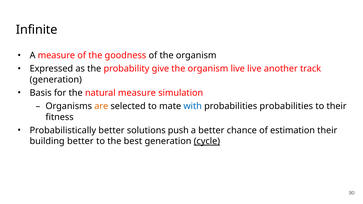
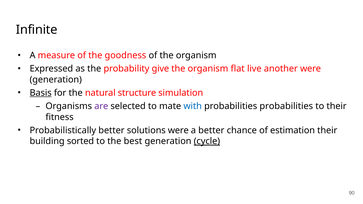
organism live: live -> flat
another track: track -> were
Basis underline: none -> present
natural measure: measure -> structure
are colour: orange -> purple
solutions push: push -> were
building better: better -> sorted
